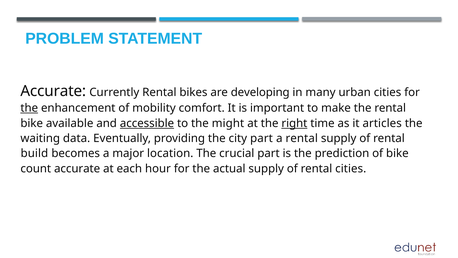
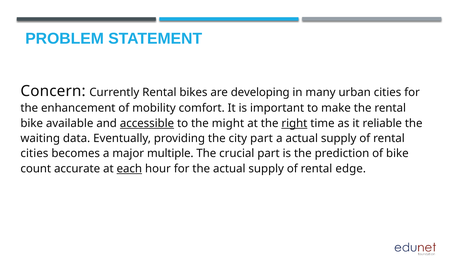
Accurate at (53, 91): Accurate -> Concern
the at (29, 108) underline: present -> none
articles: articles -> reliable
a rental: rental -> actual
build at (34, 153): build -> cities
location: location -> multiple
each underline: none -> present
rental cities: cities -> edge
